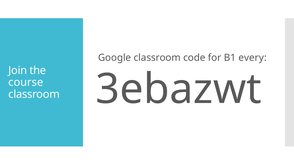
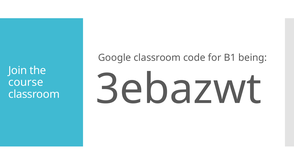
every: every -> being
